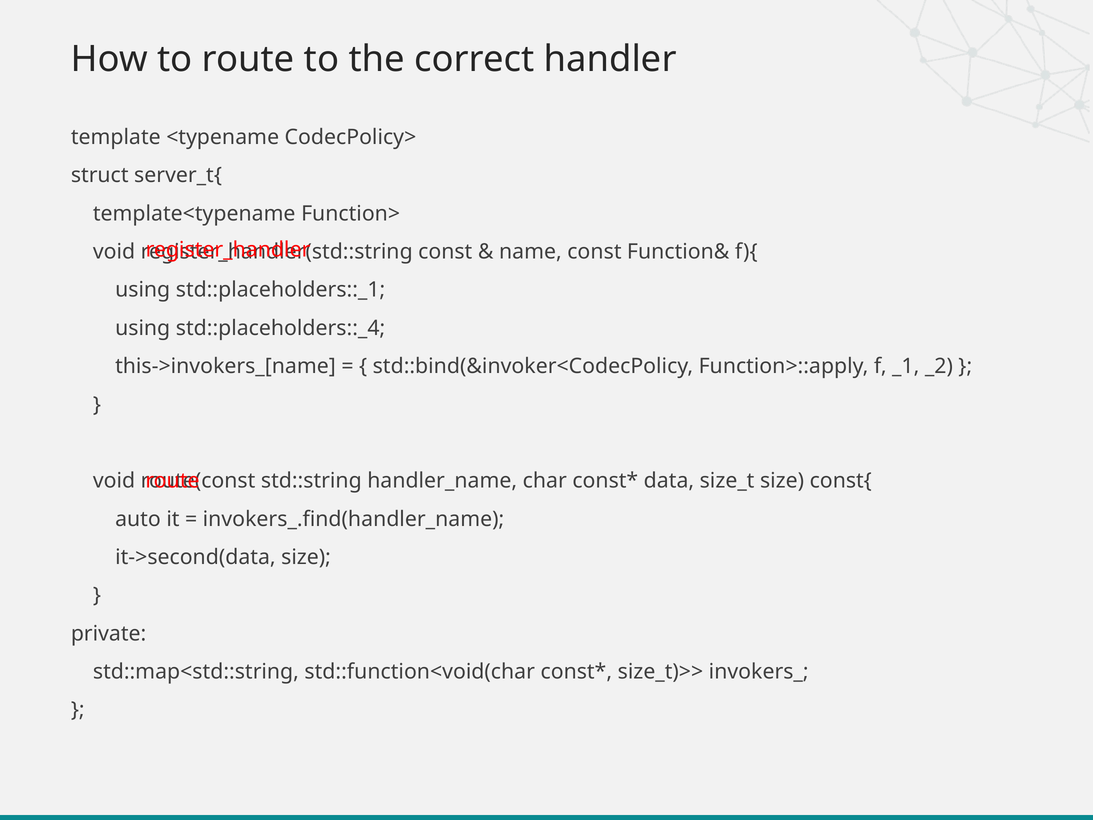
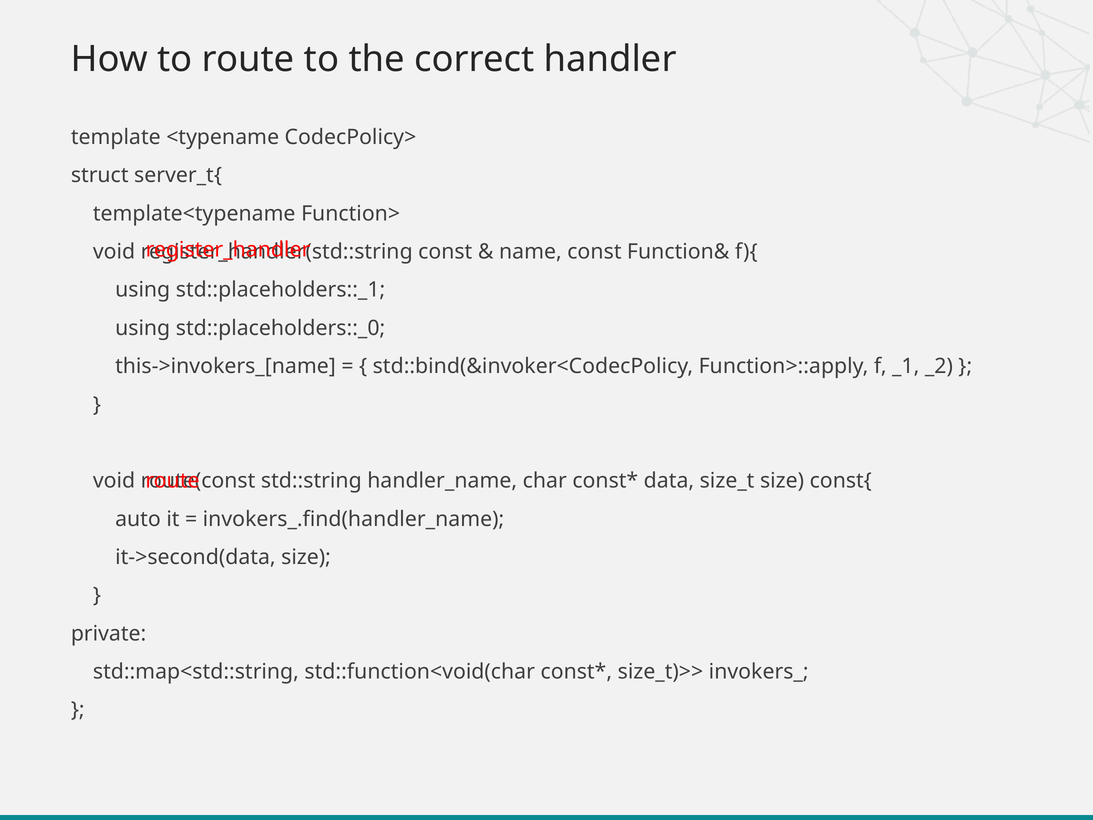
std::placeholders::_4: std::placeholders::_4 -> std::placeholders::_0
